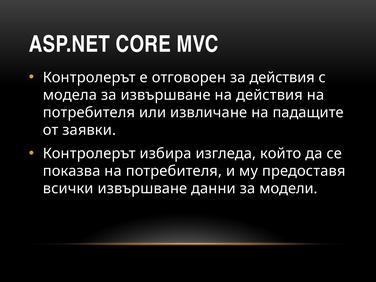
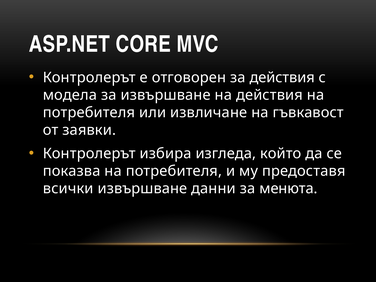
падащите: падащите -> гъвкавост
модели: модели -> менюта
